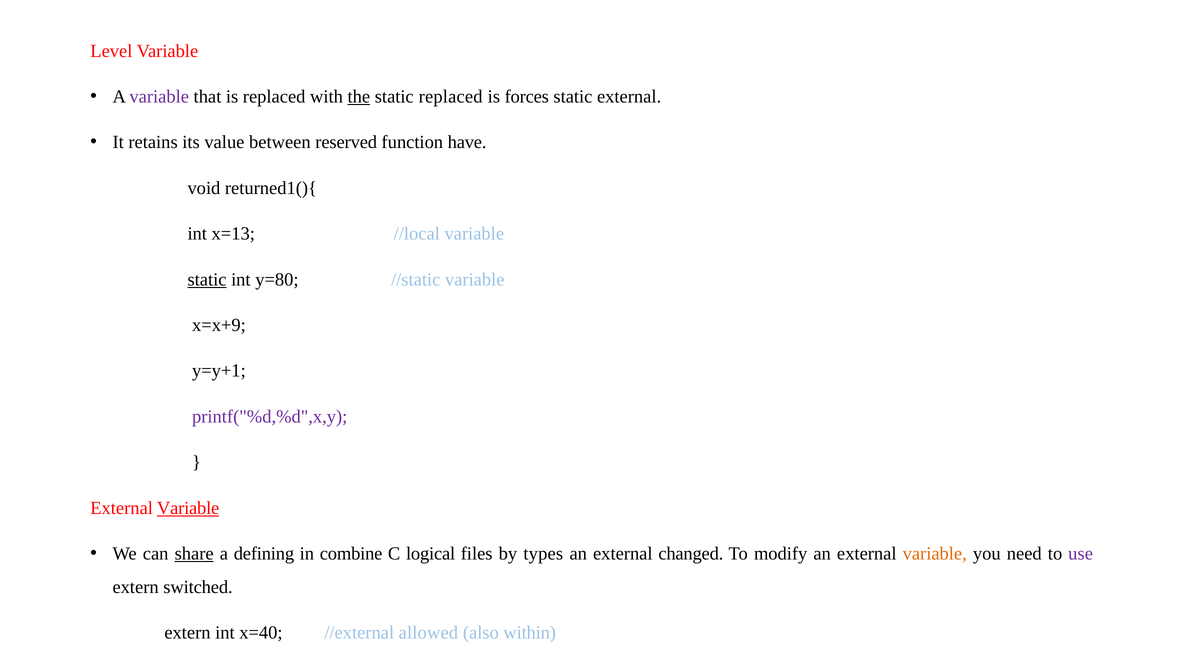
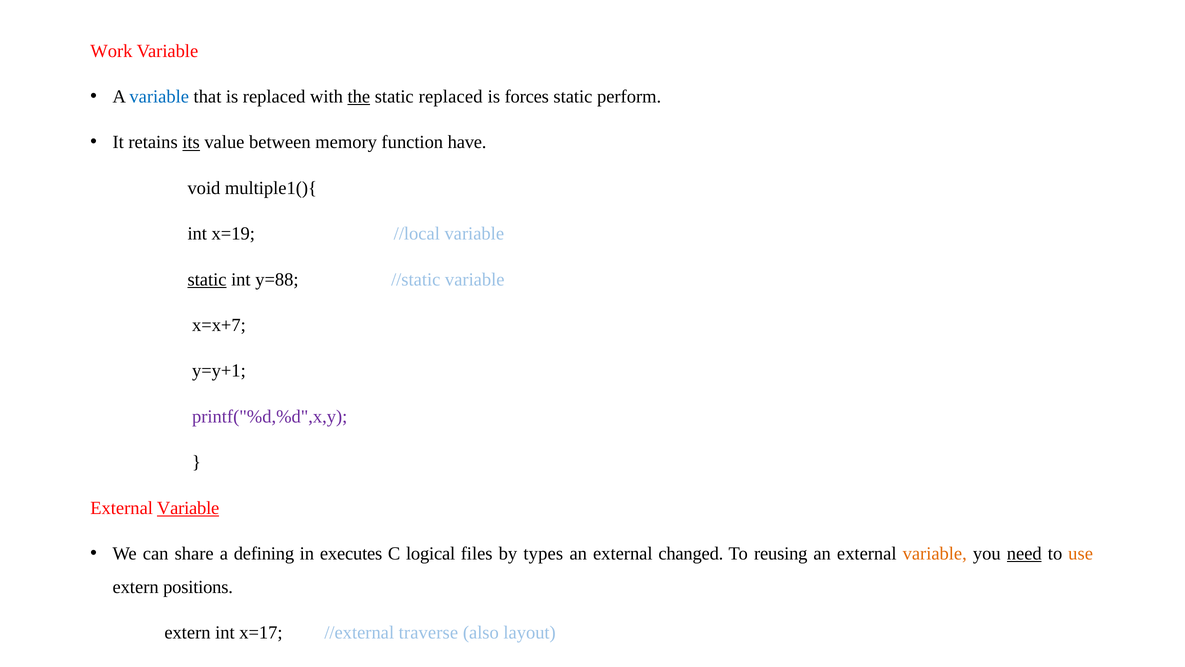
Level: Level -> Work
variable at (159, 97) colour: purple -> blue
static external: external -> perform
its underline: none -> present
reserved: reserved -> memory
returned1(){: returned1(){ -> multiple1(){
x=13: x=13 -> x=19
y=80: y=80 -> y=88
x=x+9: x=x+9 -> x=x+7
share underline: present -> none
combine: combine -> executes
modify: modify -> reusing
need underline: none -> present
use colour: purple -> orange
switched: switched -> positions
x=40: x=40 -> x=17
allowed: allowed -> traverse
within: within -> layout
